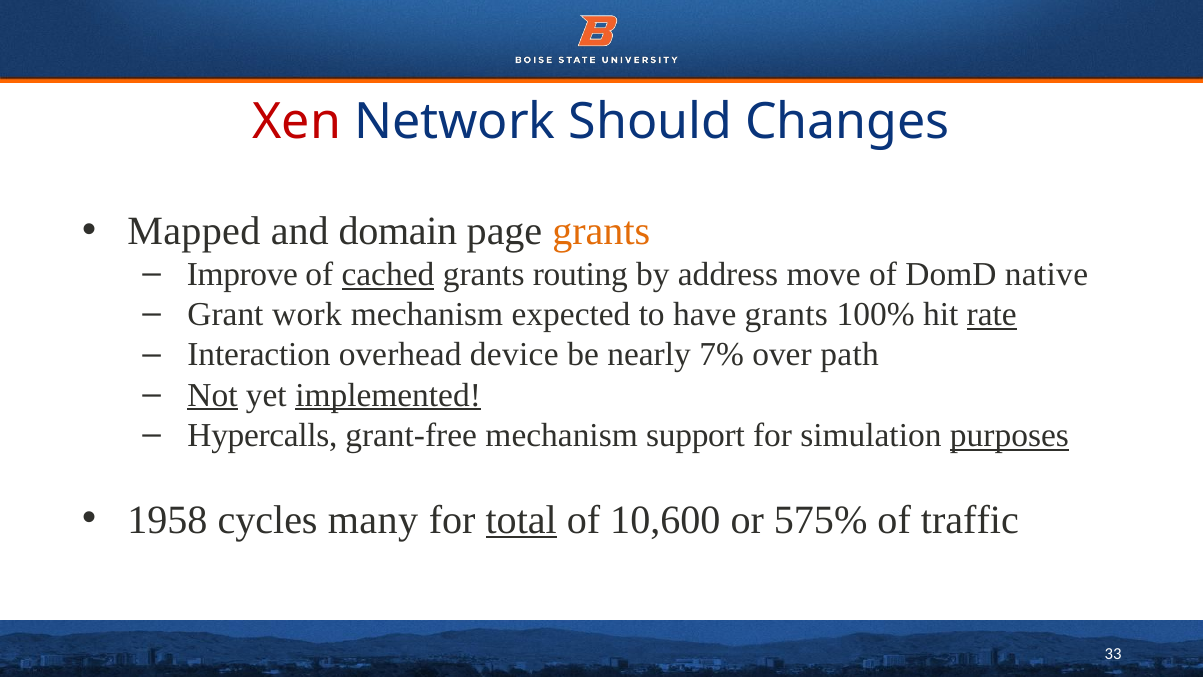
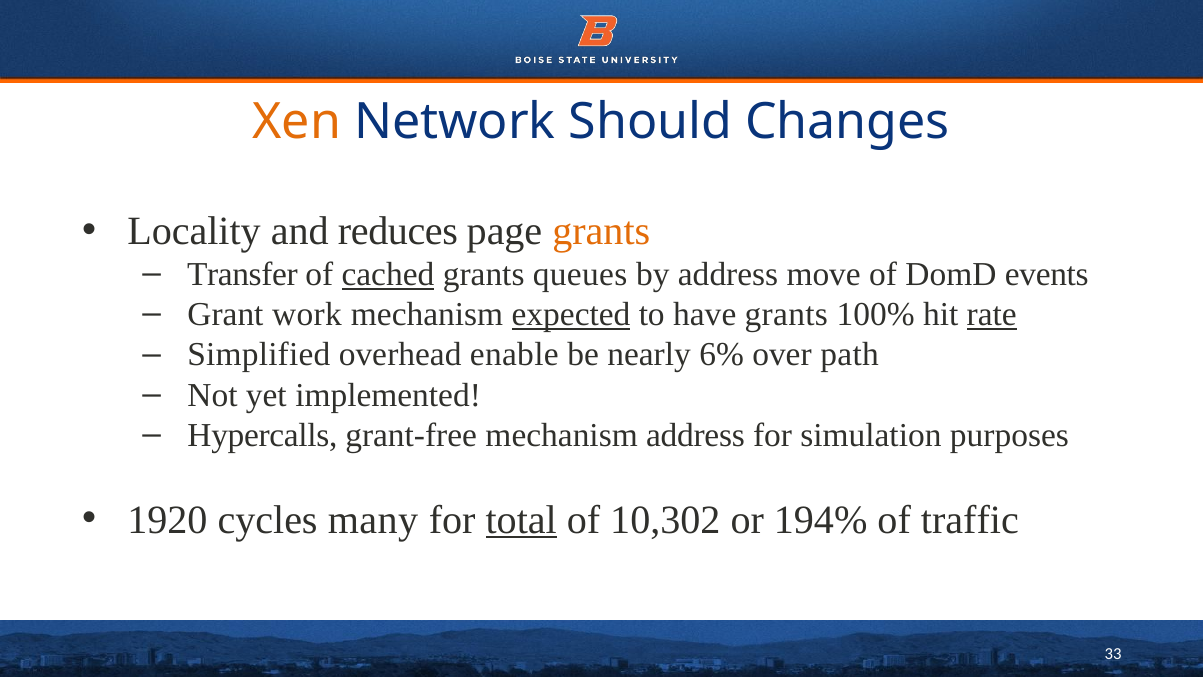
Xen colour: red -> orange
Mapped: Mapped -> Locality
domain: domain -> reduces
Improve: Improve -> Transfer
routing: routing -> queues
native: native -> events
expected underline: none -> present
Interaction: Interaction -> Simplified
device: device -> enable
7%: 7% -> 6%
Not underline: present -> none
implemented underline: present -> none
mechanism support: support -> address
purposes underline: present -> none
1958: 1958 -> 1920
10,600: 10,600 -> 10,302
575%: 575% -> 194%
